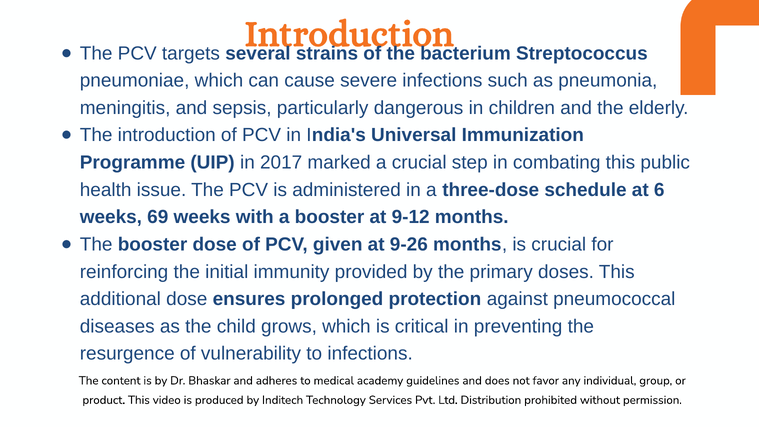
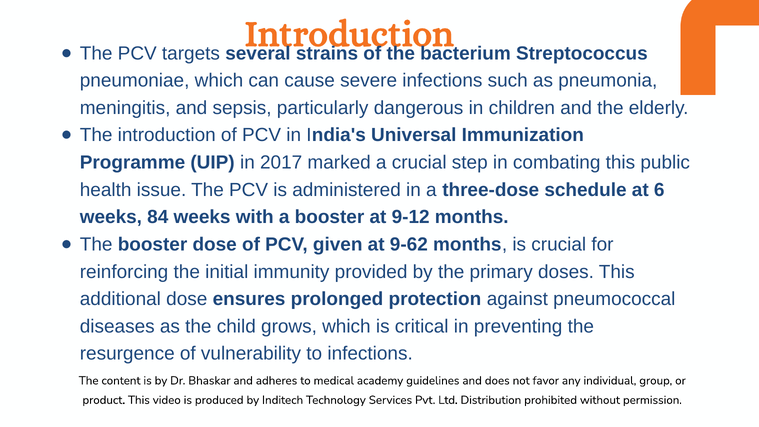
69: 69 -> 84
9-26: 9-26 -> 9-62
